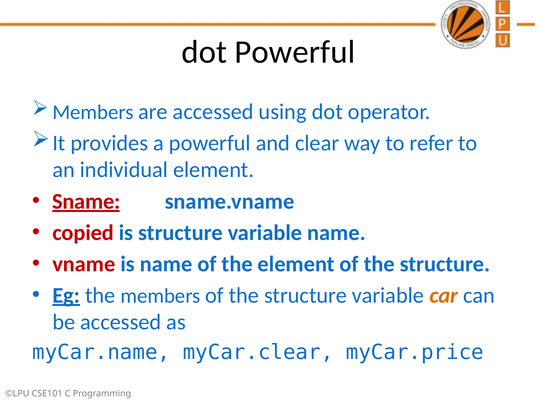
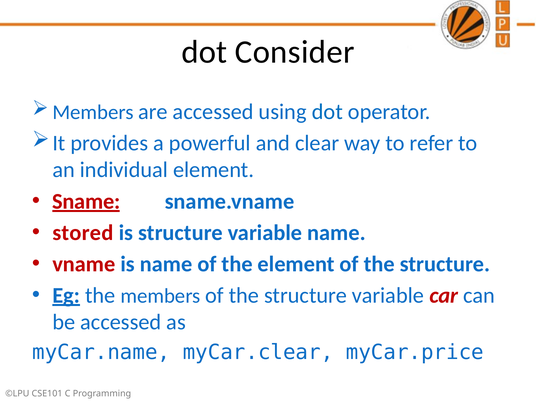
dot Powerful: Powerful -> Consider
copied: copied -> stored
car colour: orange -> red
